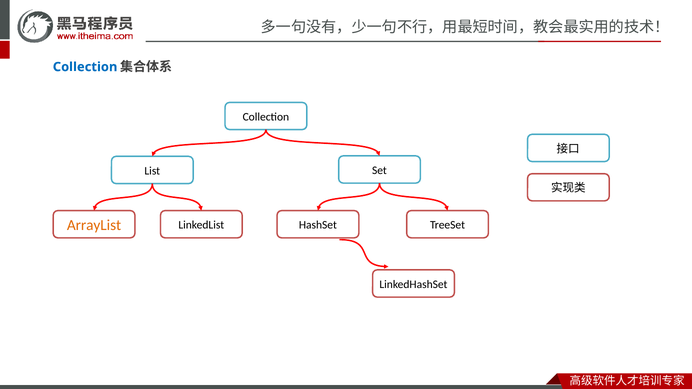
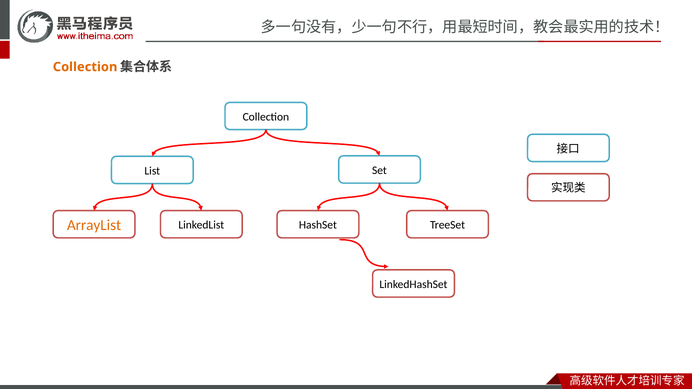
Collection at (85, 67) colour: blue -> orange
